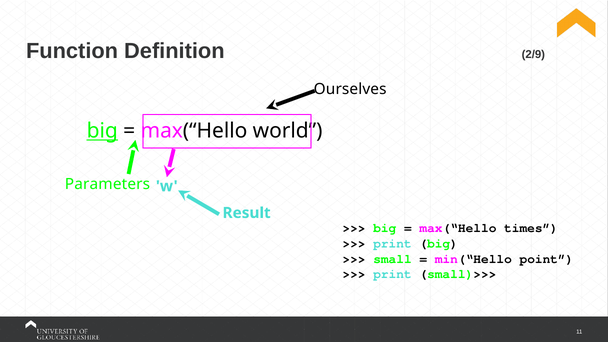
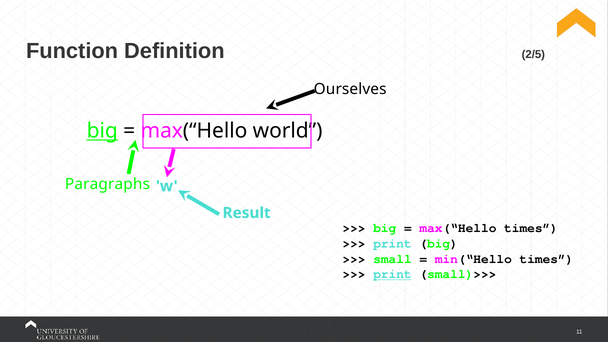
2/9: 2/9 -> 2/5
Parameters: Parameters -> Paragraphs
min(“Hello point: point -> times
print at (392, 274) underline: none -> present
